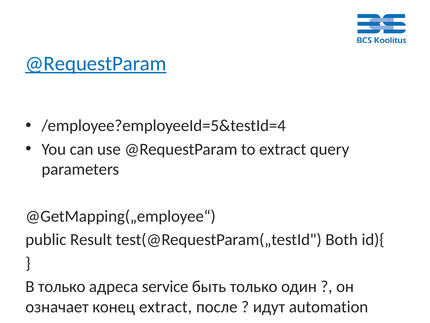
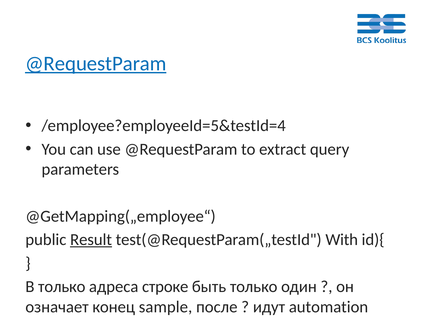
Result underline: none -> present
Both: Both -> With
service: service -> строке
конец extract: extract -> sample
